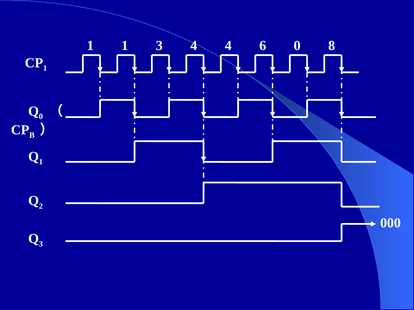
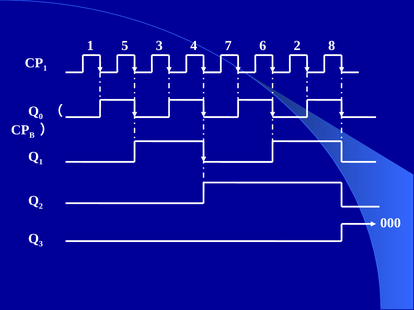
1 1: 1 -> 5
4 4: 4 -> 7
6 0: 0 -> 2
